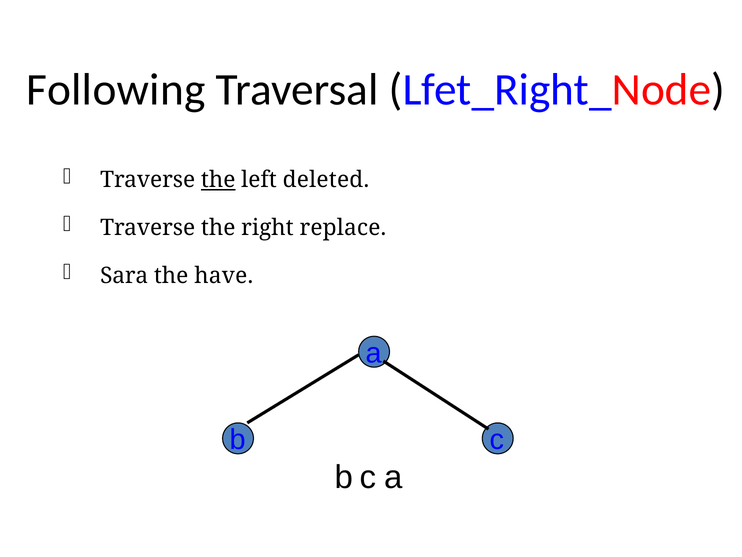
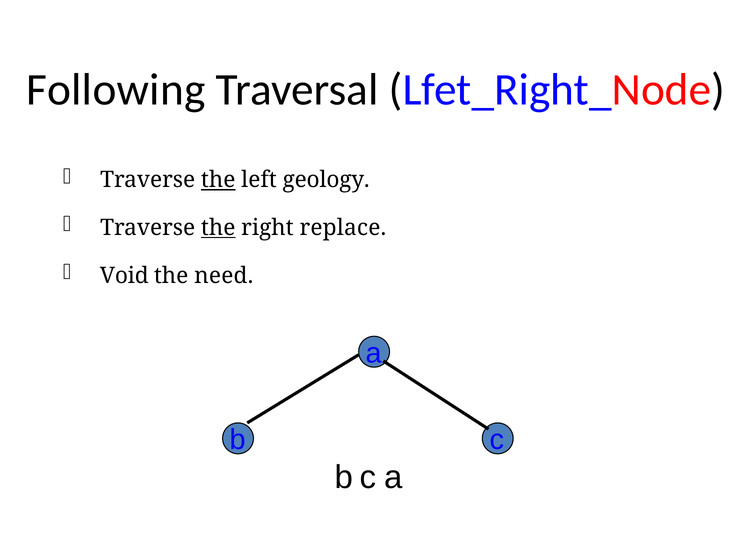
deleted: deleted -> geology
the at (218, 228) underline: none -> present
Sara: Sara -> Void
have: have -> need
